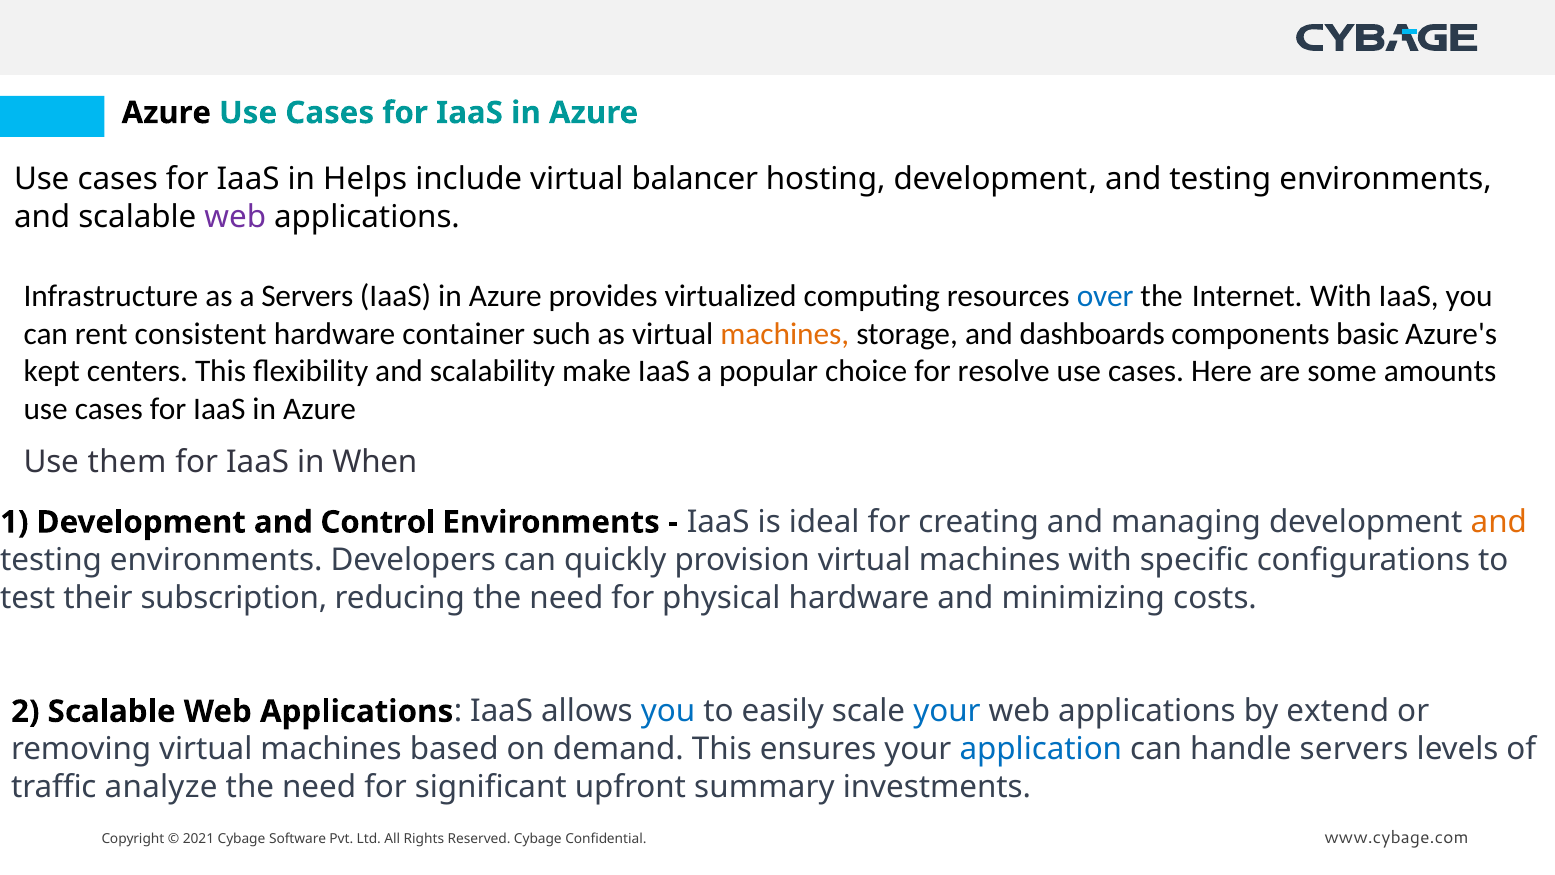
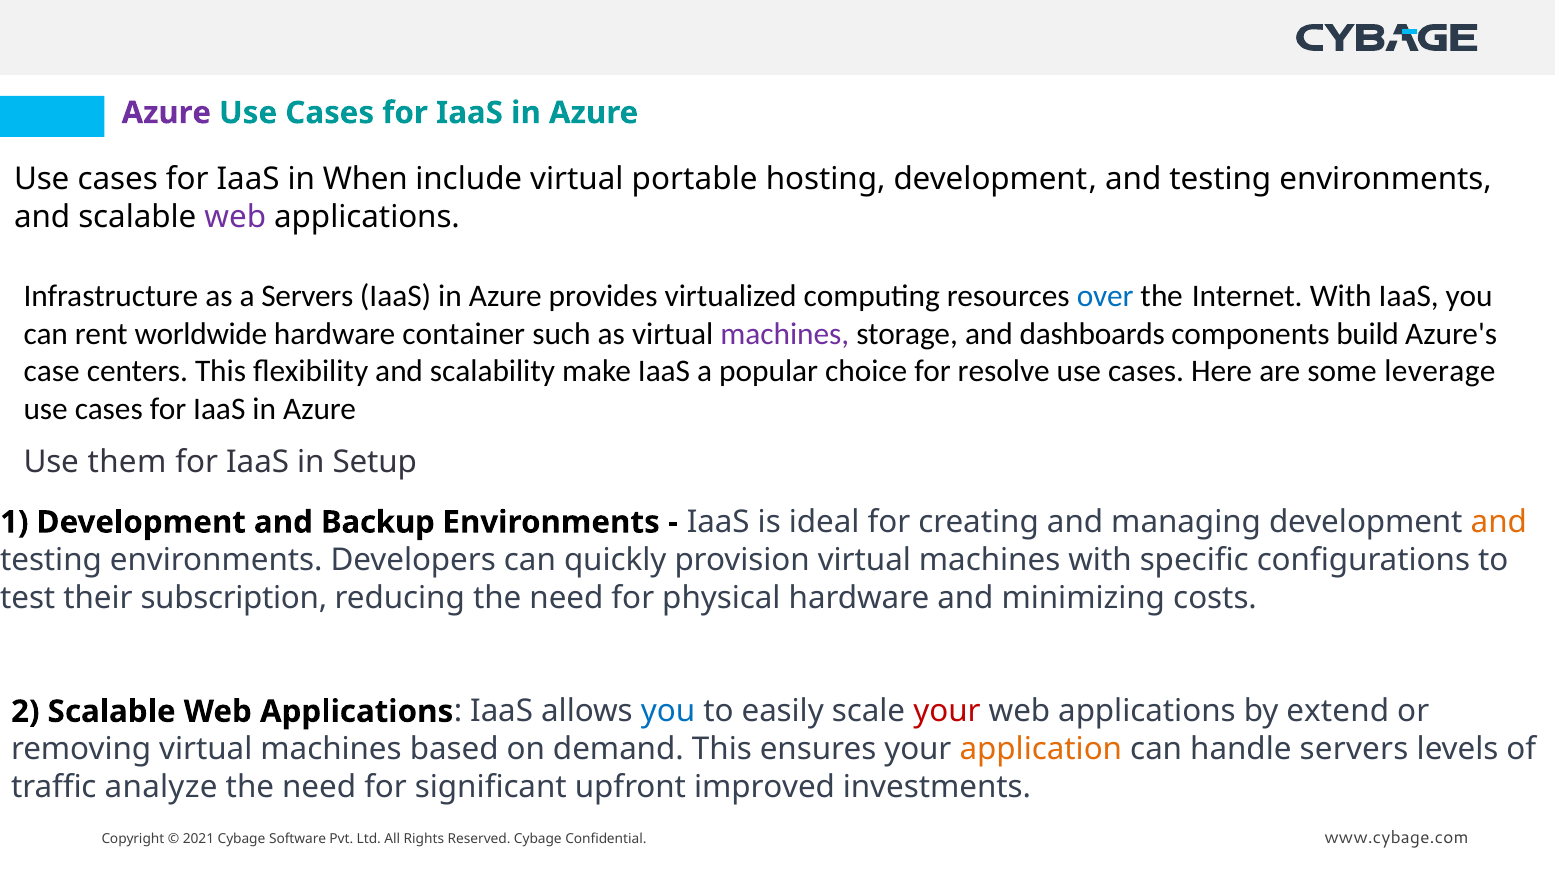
Azure at (166, 113) colour: black -> purple
Helps: Helps -> When
balancer: balancer -> portable
consistent: consistent -> worldwide
machines at (785, 334) colour: orange -> purple
basic: basic -> build
kept: kept -> case
amounts: amounts -> leverage
When: When -> Setup
Control: Control -> Backup
your at (947, 712) colour: blue -> red
application colour: blue -> orange
summary: summary -> improved
